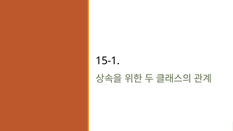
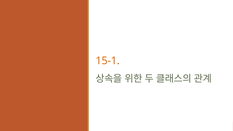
15-1 colour: black -> orange
